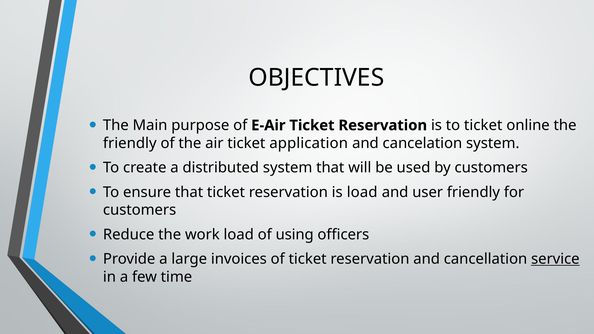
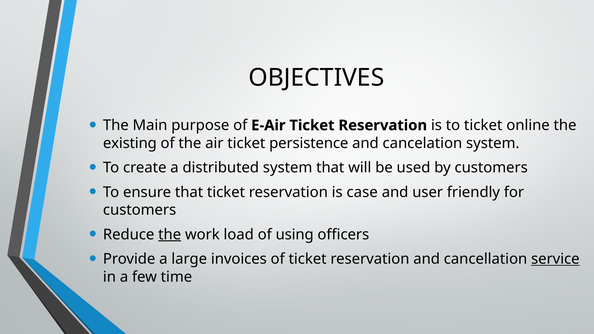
friendly at (130, 143): friendly -> existing
application: application -> persistence
is load: load -> case
the at (170, 235) underline: none -> present
